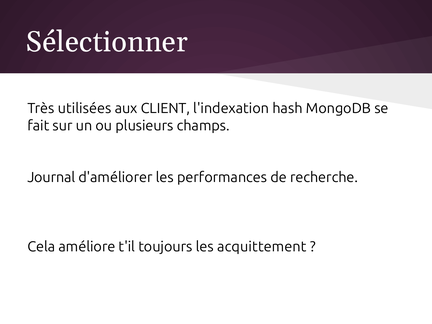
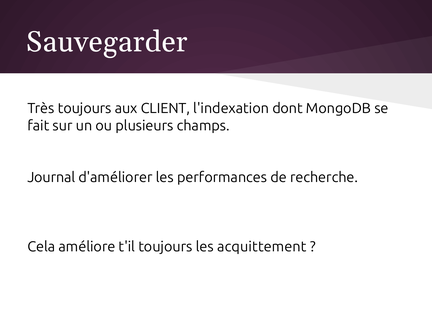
Sélectionner: Sélectionner -> Sauvegarder
Très utilisées: utilisées -> toujours
hash: hash -> dont
